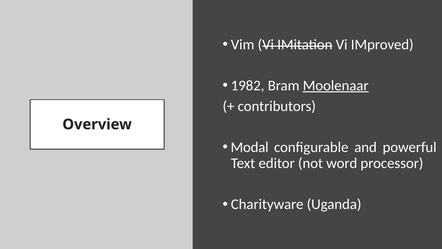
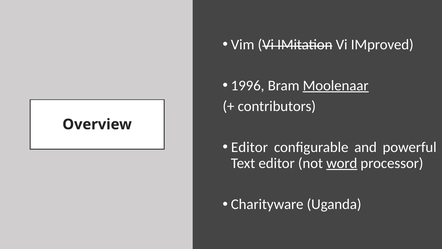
1982: 1982 -> 1996
Modal at (250, 147): Modal -> Editor
word underline: none -> present
